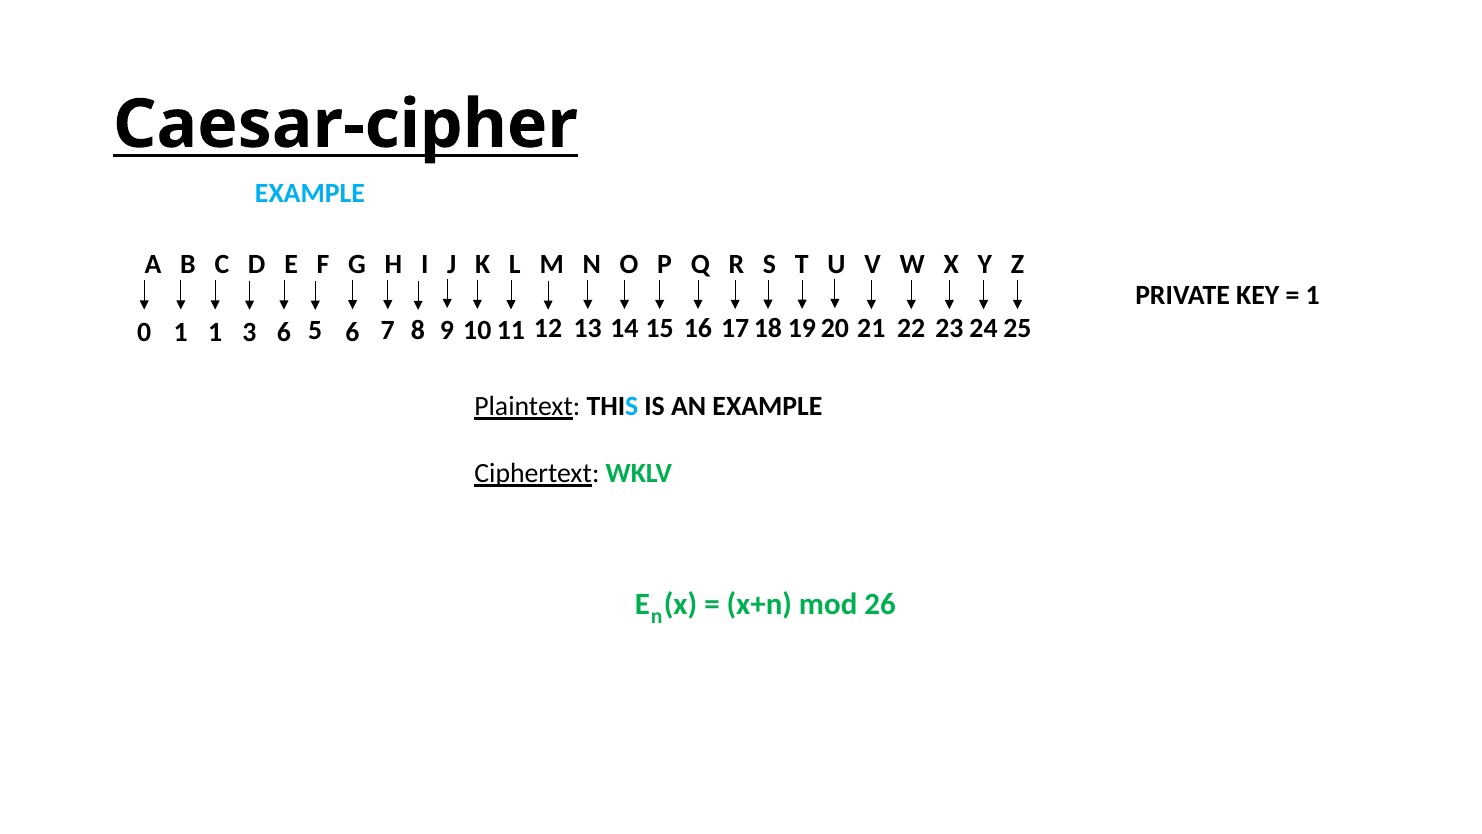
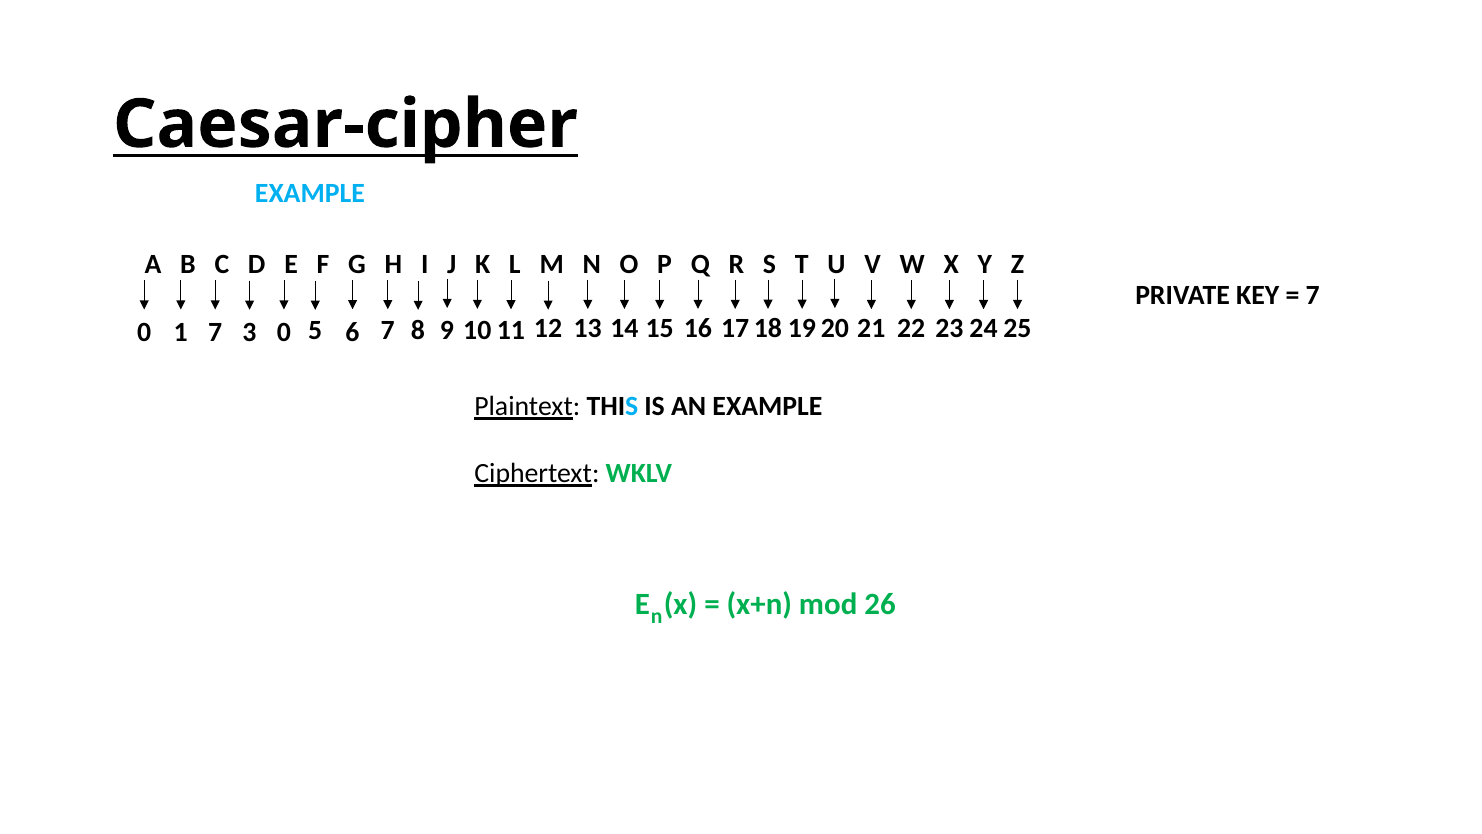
1 at (1313, 295): 1 -> 7
1 1: 1 -> 7
3 6: 6 -> 0
